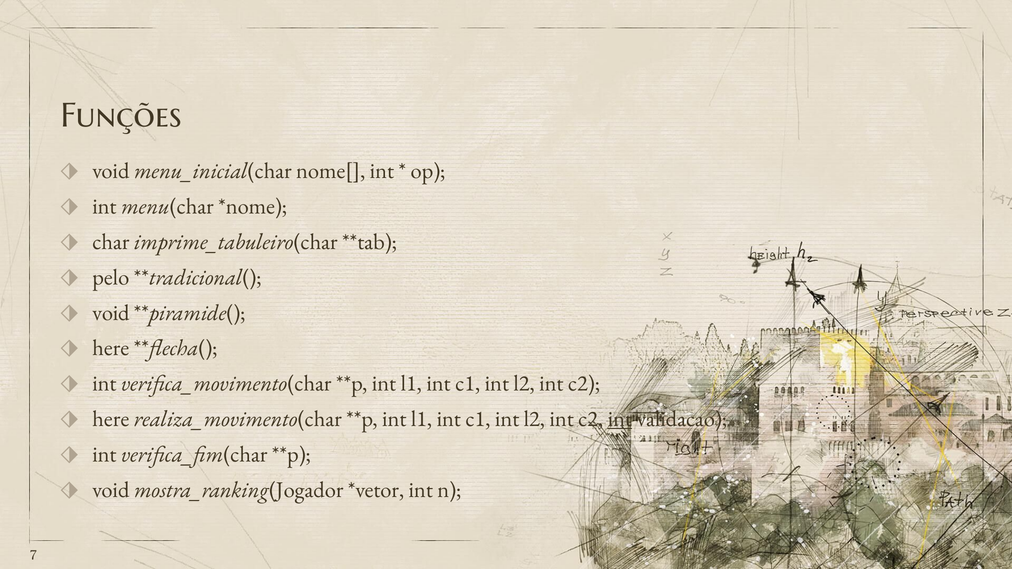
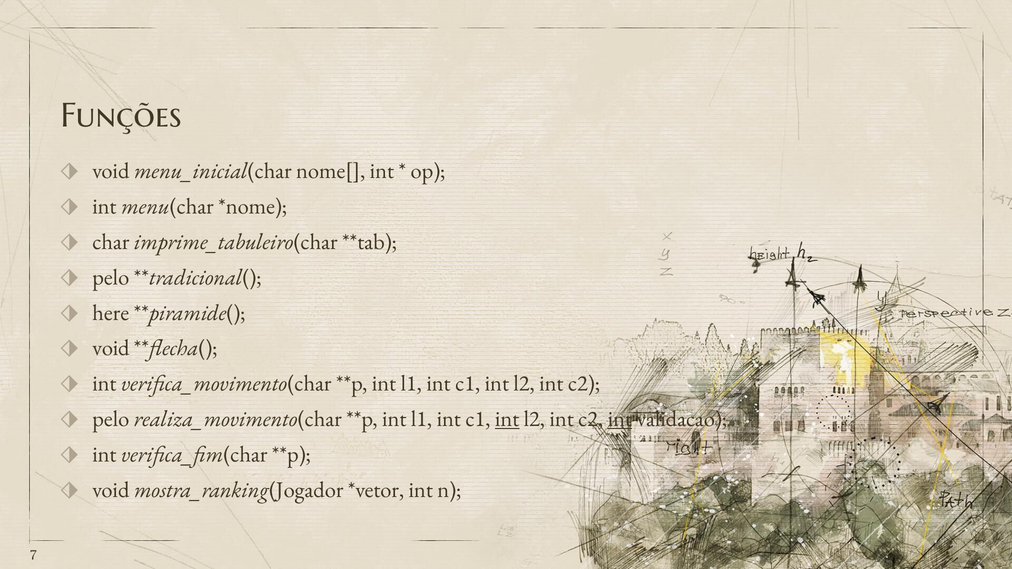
void at (111, 313): void -> here
here at (111, 348): here -> void
here at (111, 419): here -> pelo
int at (507, 419) underline: none -> present
